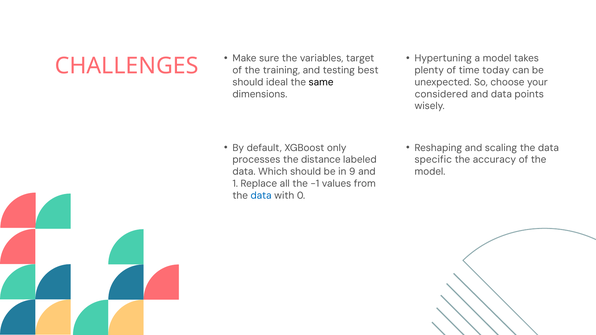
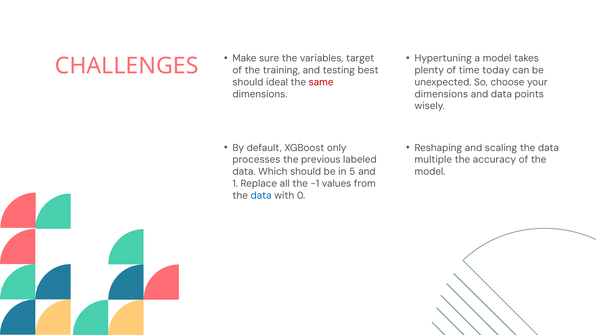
same colour: black -> red
considered at (441, 94): considered -> dimensions
distance: distance -> previous
specific: specific -> multiple
9: 9 -> 5
